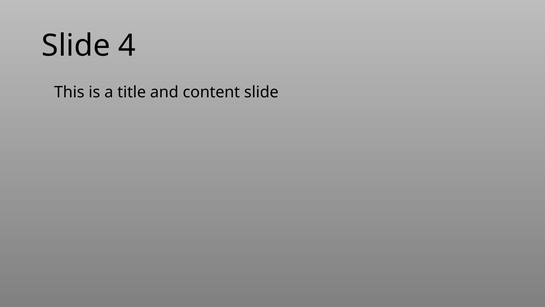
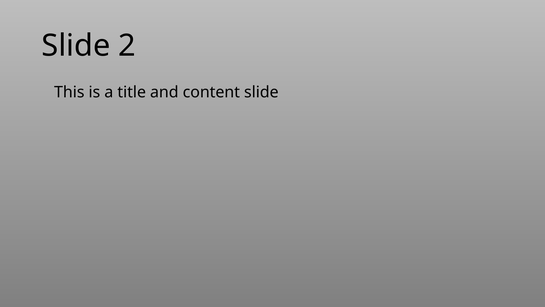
4: 4 -> 2
